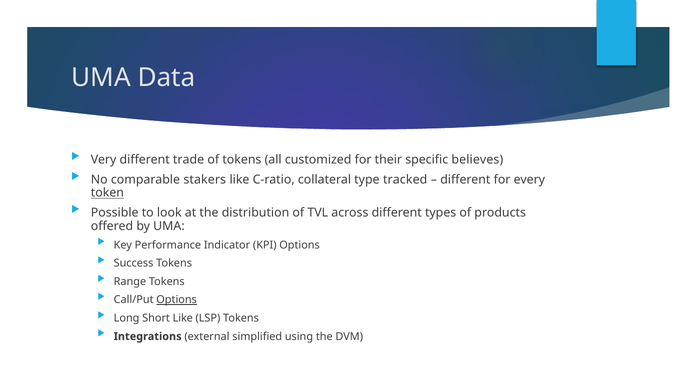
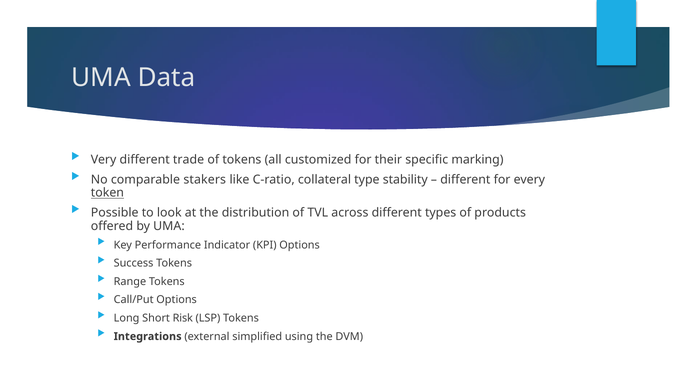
believes: believes -> marking
tracked: tracked -> stability
Options at (177, 300) underline: present -> none
Short Like: Like -> Risk
